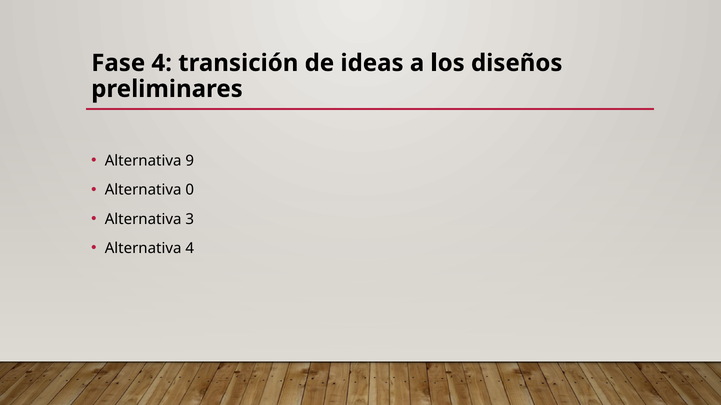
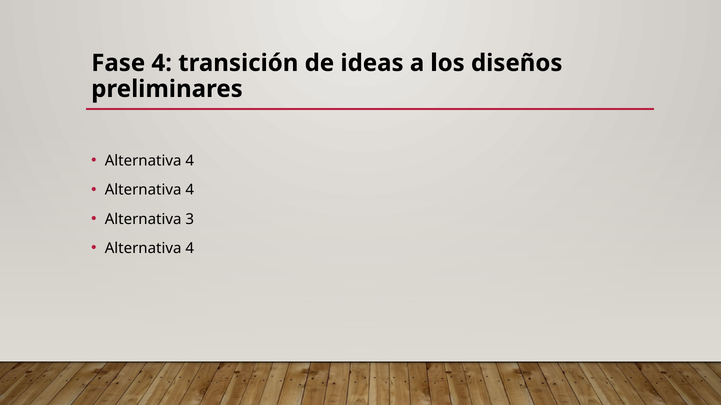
9 at (190, 161): 9 -> 4
0 at (190, 190): 0 -> 4
